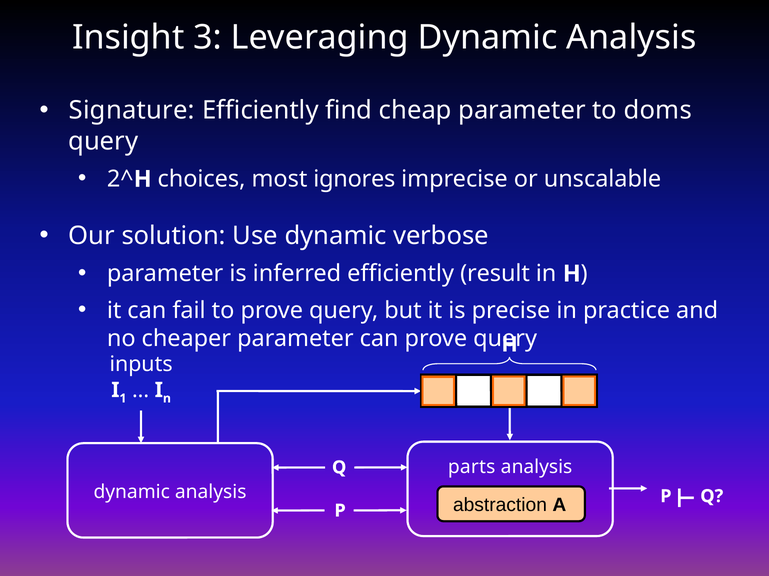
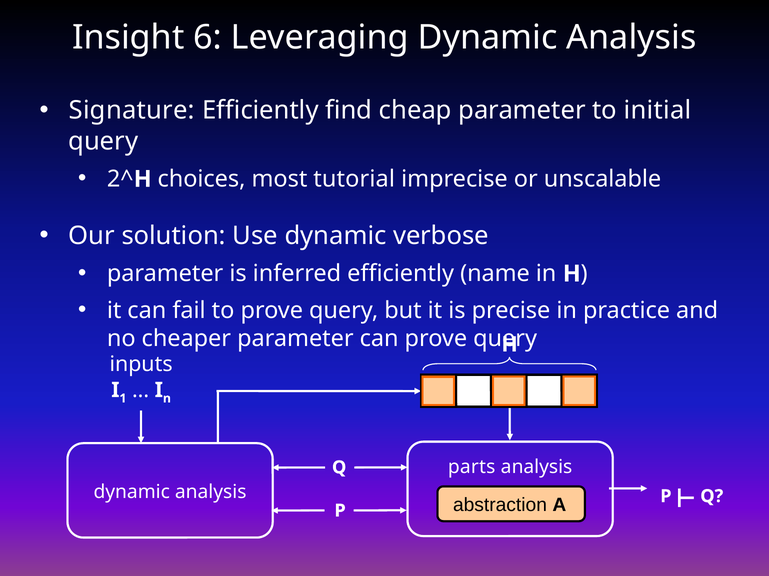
3: 3 -> 6
doms: doms -> initial
ignores: ignores -> tutorial
result: result -> name
